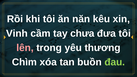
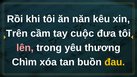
Vinh: Vinh -> Trên
chưa: chưa -> cuộc
đau colour: light green -> yellow
